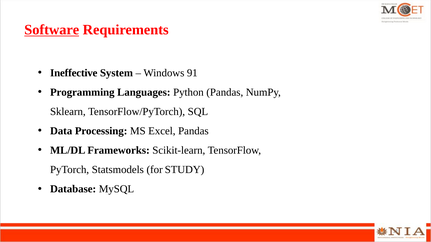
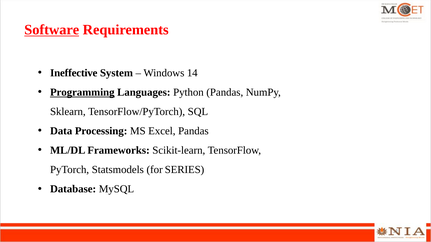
91: 91 -> 14
Programming underline: none -> present
STUDY: STUDY -> SERIES
